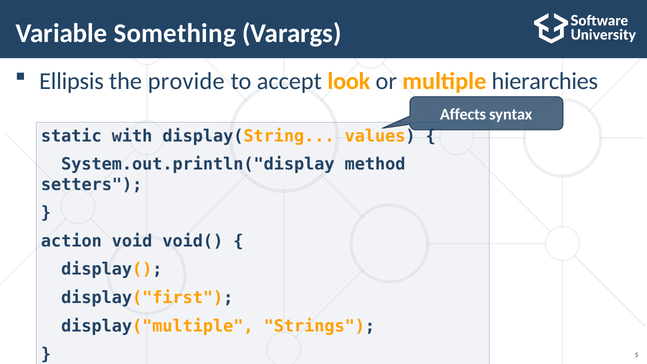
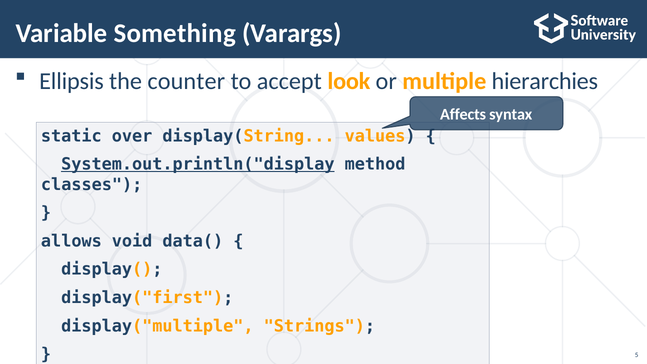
provide: provide -> counter
with: with -> over
System.out.println("display underline: none -> present
setters: setters -> classes
action: action -> allows
void(: void( -> data(
